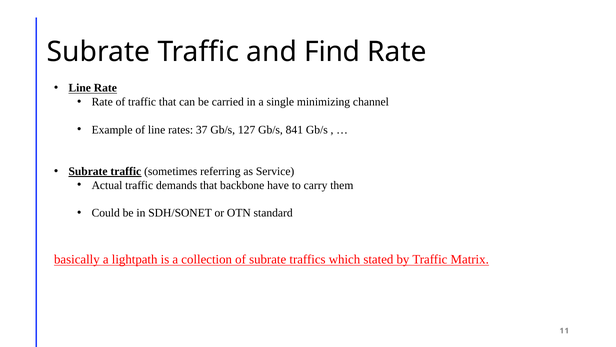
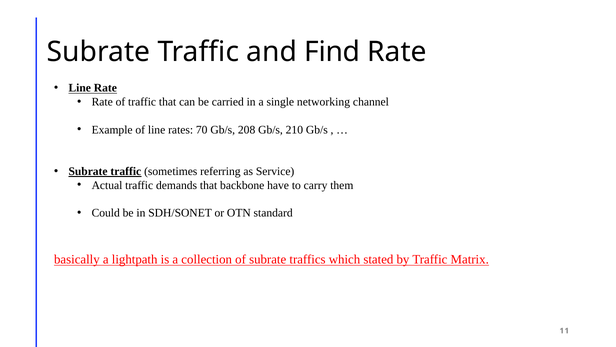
minimizing: minimizing -> networking
37: 37 -> 70
127: 127 -> 208
841: 841 -> 210
